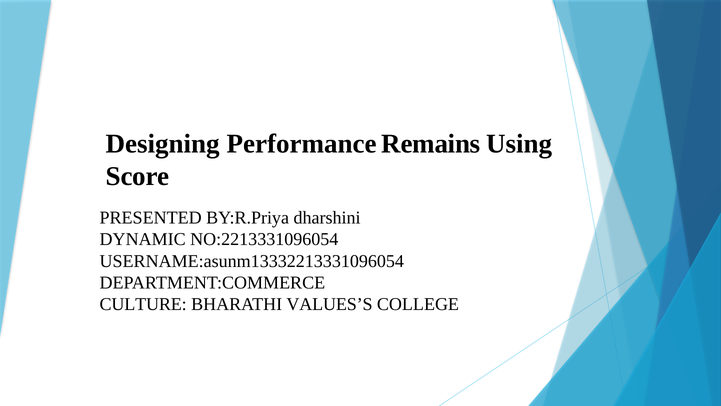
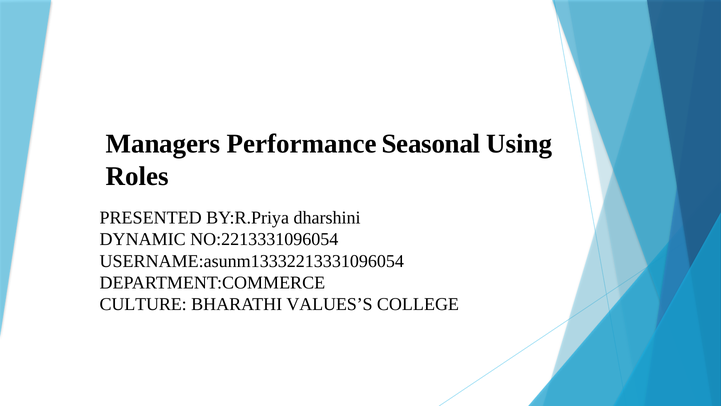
Designing: Designing -> Managers
Remains: Remains -> Seasonal
Score: Score -> Roles
